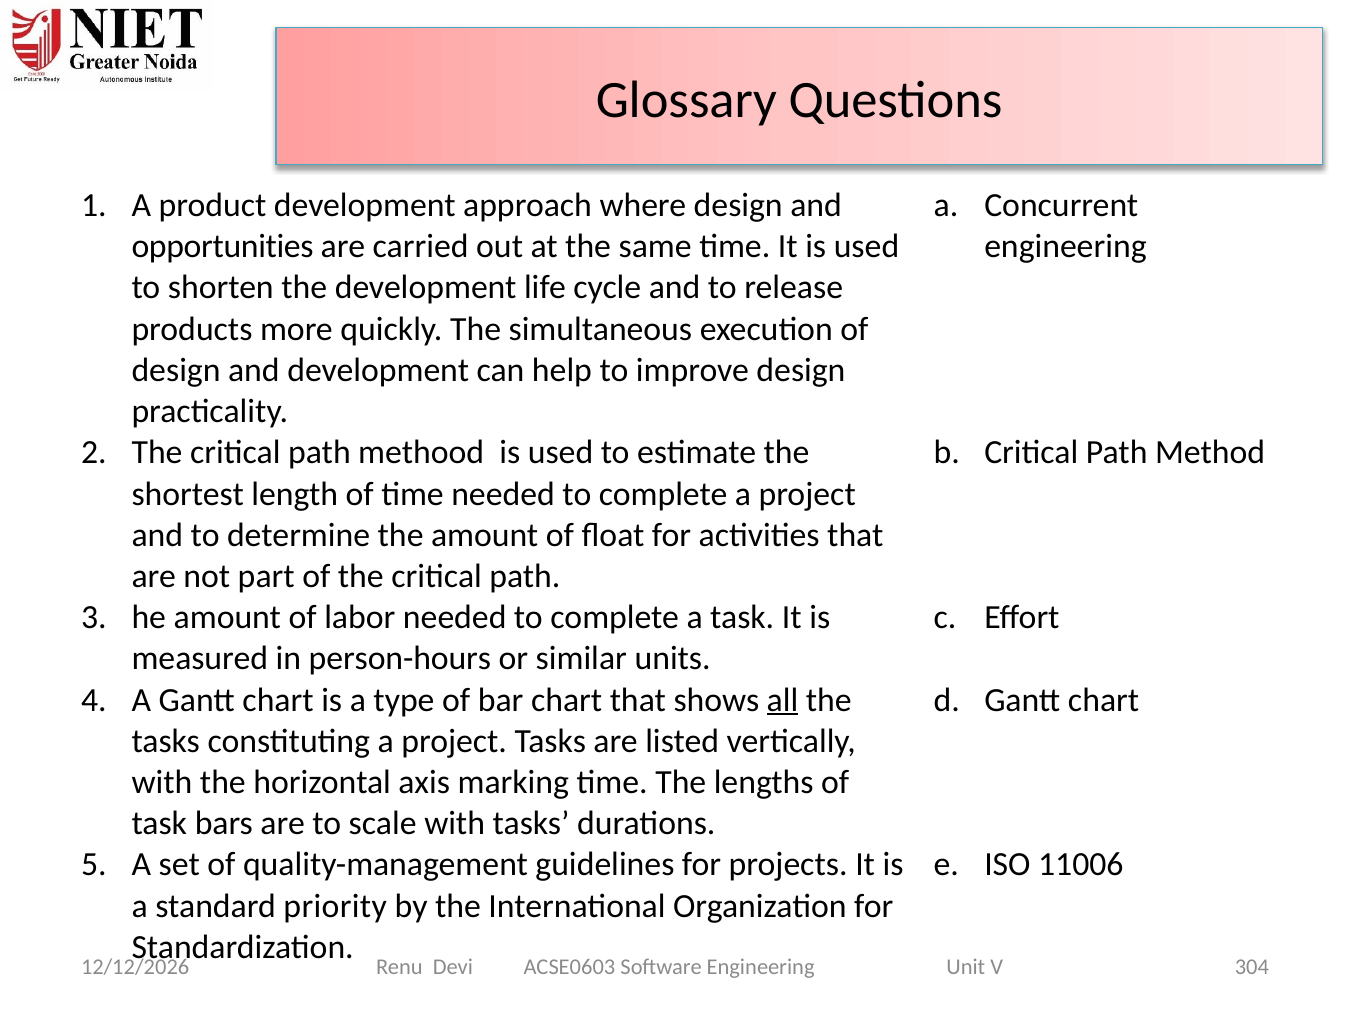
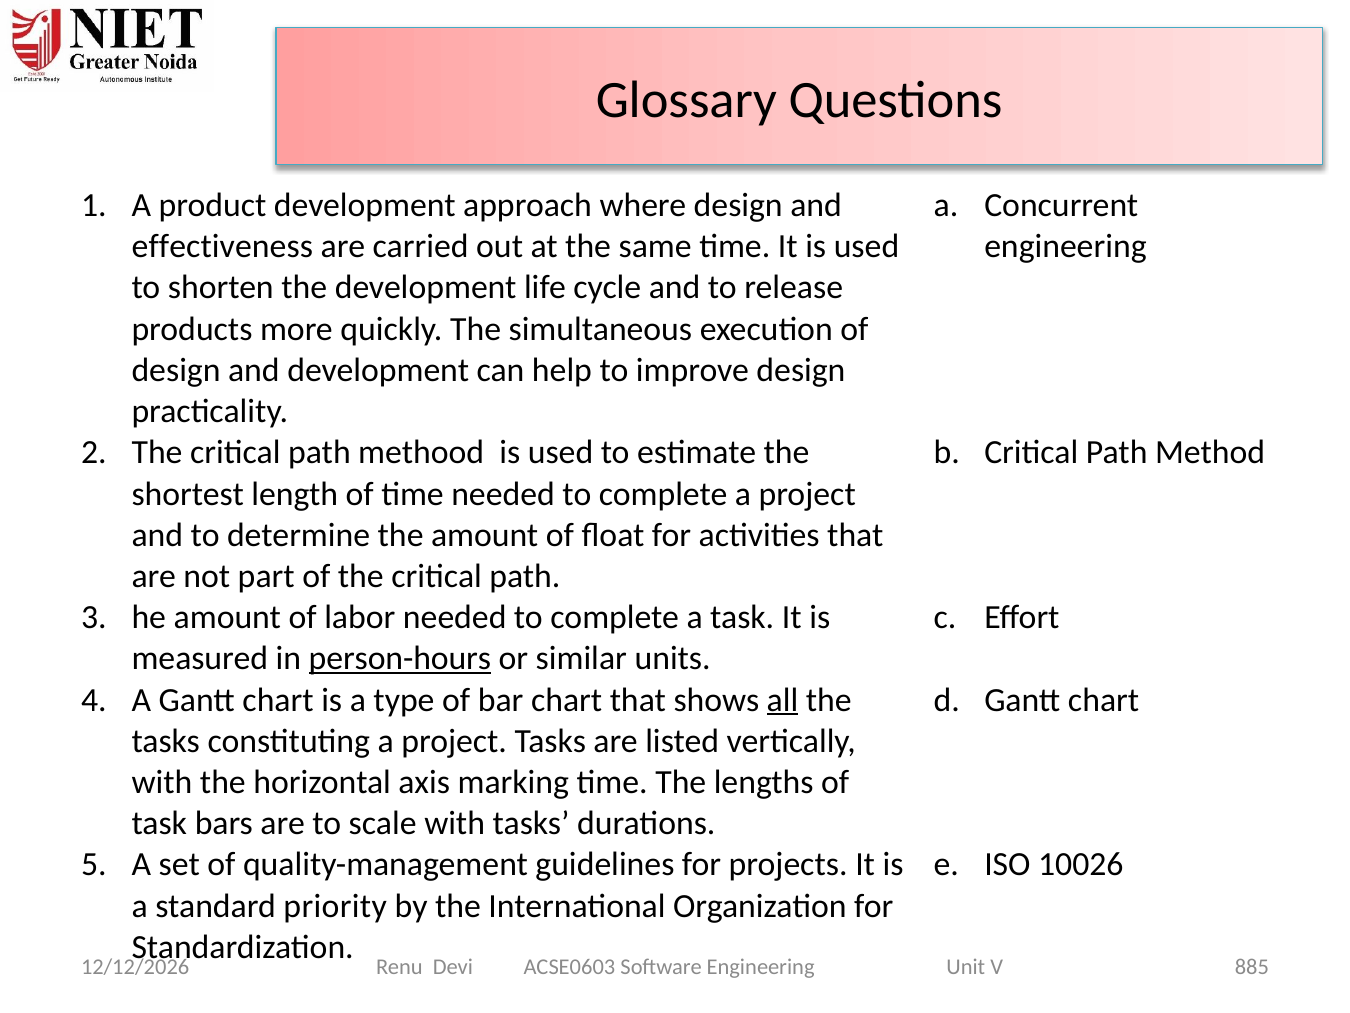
opportunities: opportunities -> effectiveness
person-hours underline: none -> present
11006: 11006 -> 10026
304: 304 -> 885
